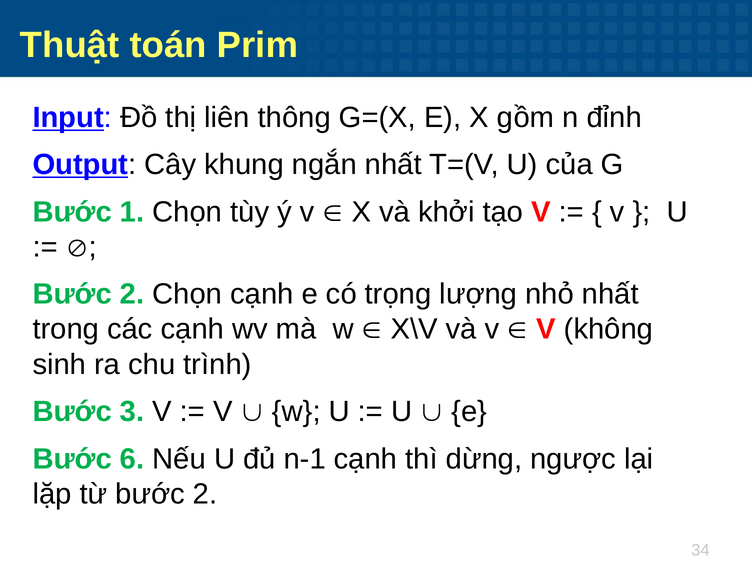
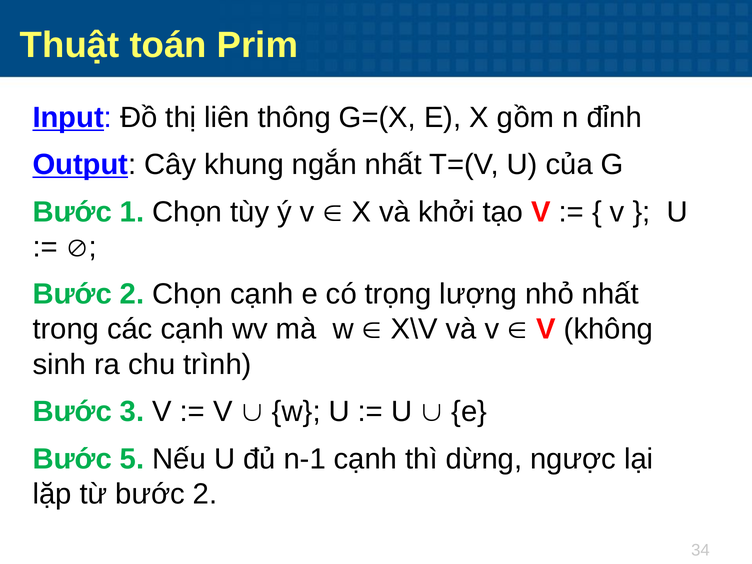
6: 6 -> 5
